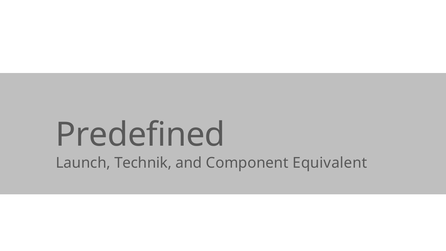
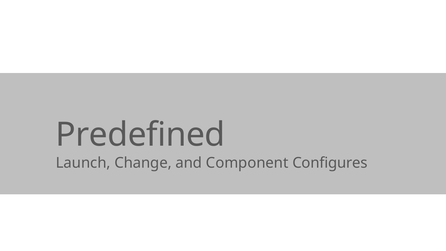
Technik: Technik -> Change
Equivalent: Equivalent -> Configures
